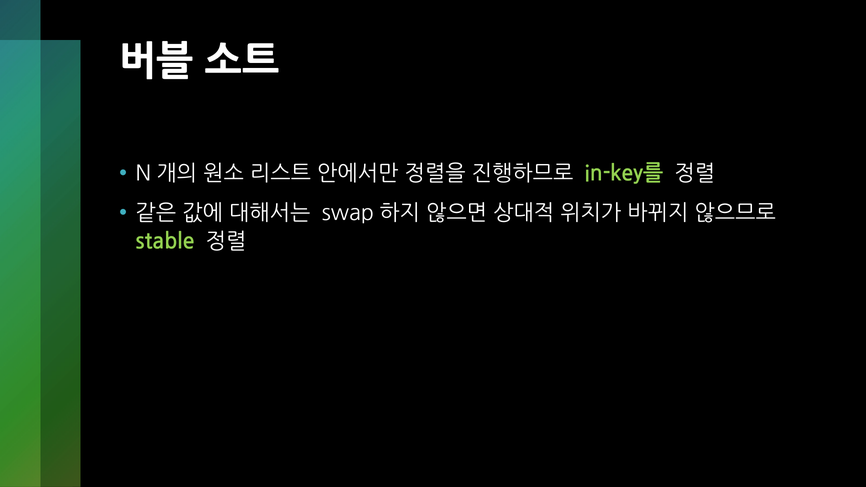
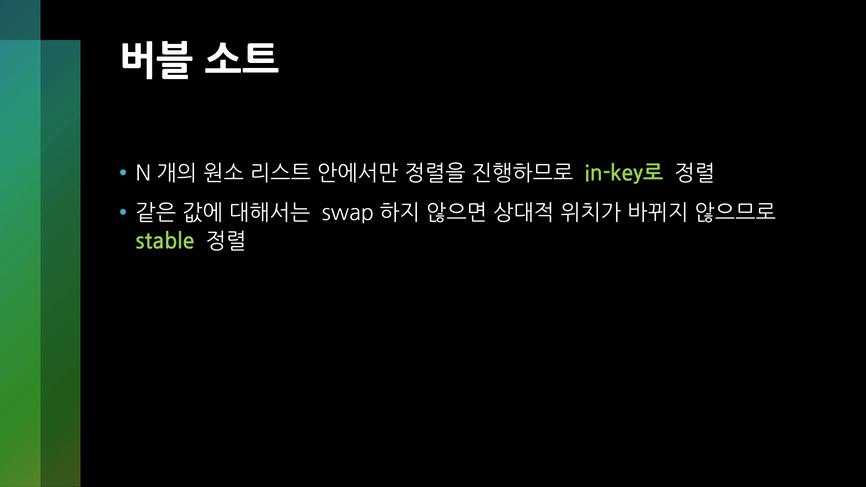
in-key를: in-key를 -> in-key로
